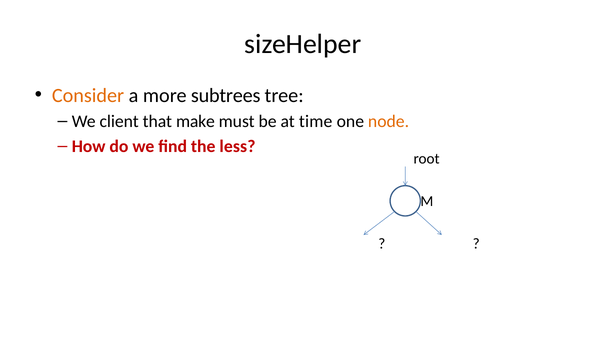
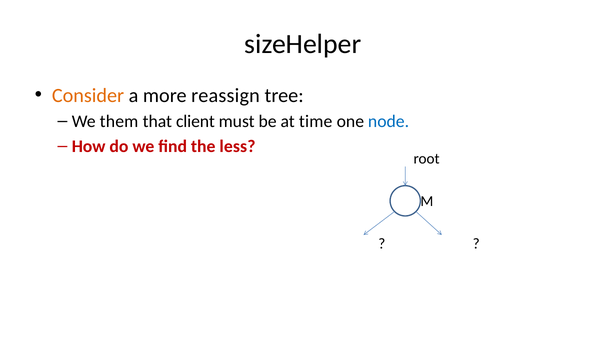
subtrees: subtrees -> reassign
client: client -> them
make: make -> client
node colour: orange -> blue
